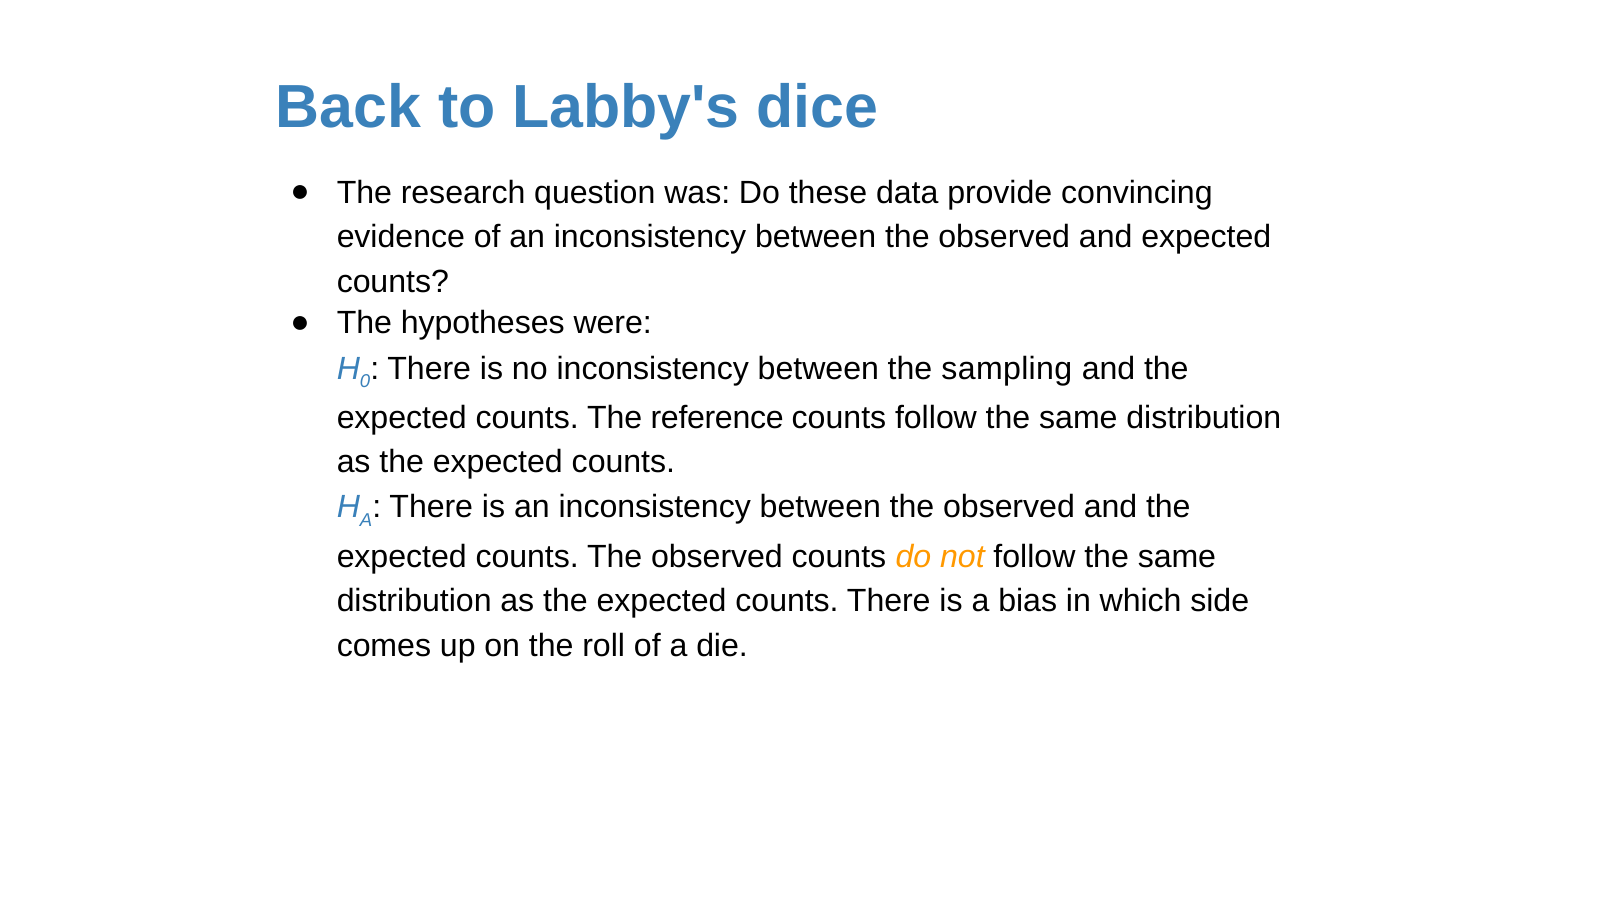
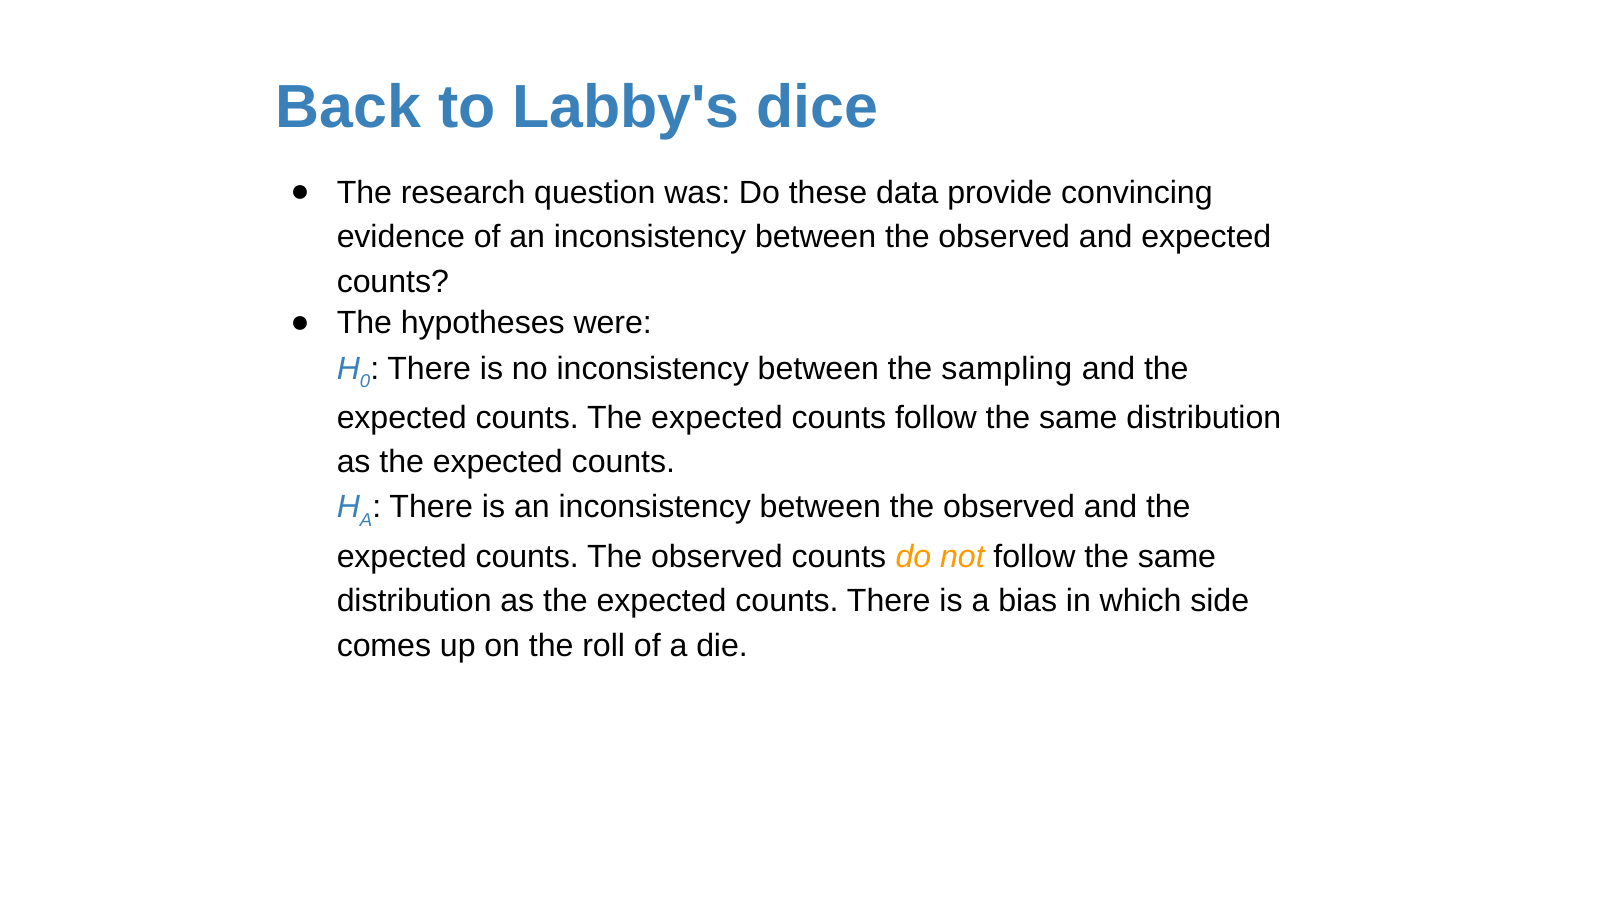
counts The reference: reference -> expected
